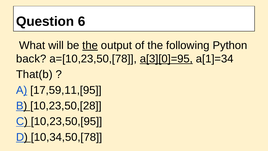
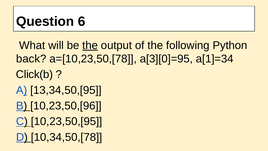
a[3][0]=95 underline: present -> none
That(b: That(b -> Click(b
17,59,11,[95: 17,59,11,[95 -> 13,34,50,[95
10,23,50,[28: 10,23,50,[28 -> 10,23,50,[96
